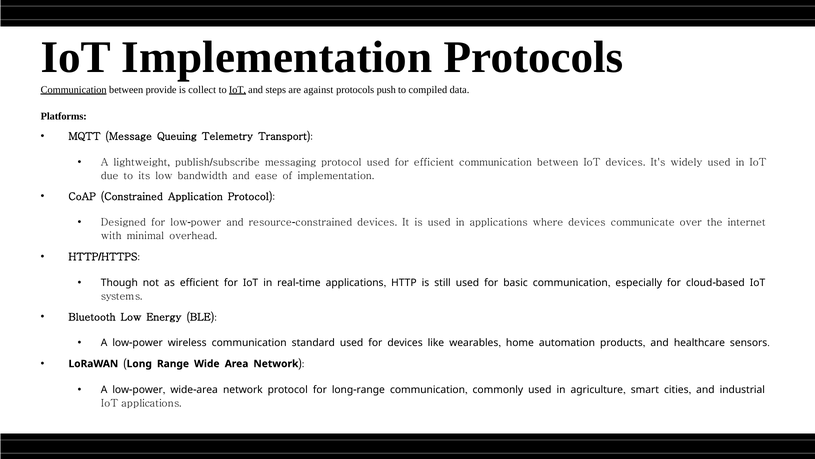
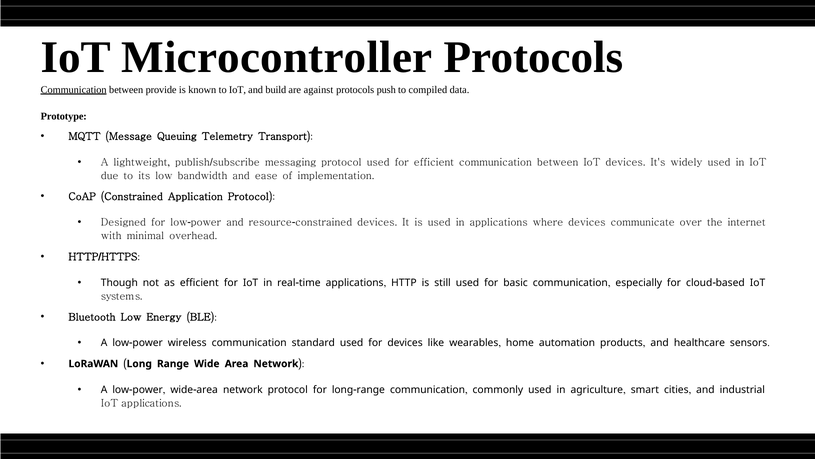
IoT Implementation: Implementation -> Microcontroller
collect: collect -> known
IoT at (238, 90) underline: present -> none
steps: steps -> build
Platforms: Platforms -> Prototype
